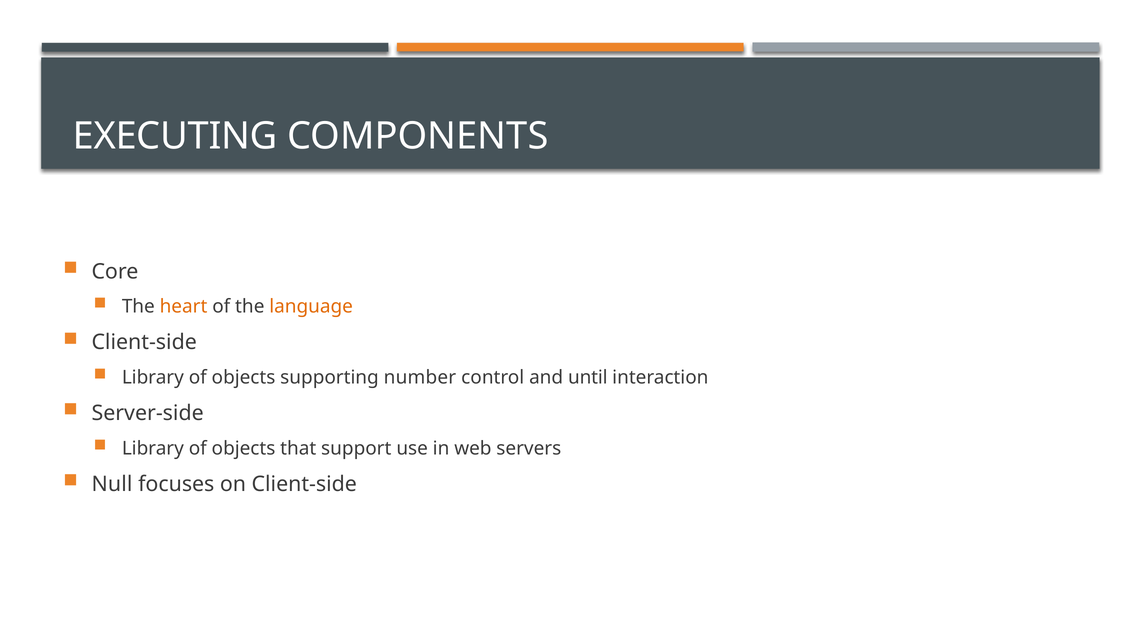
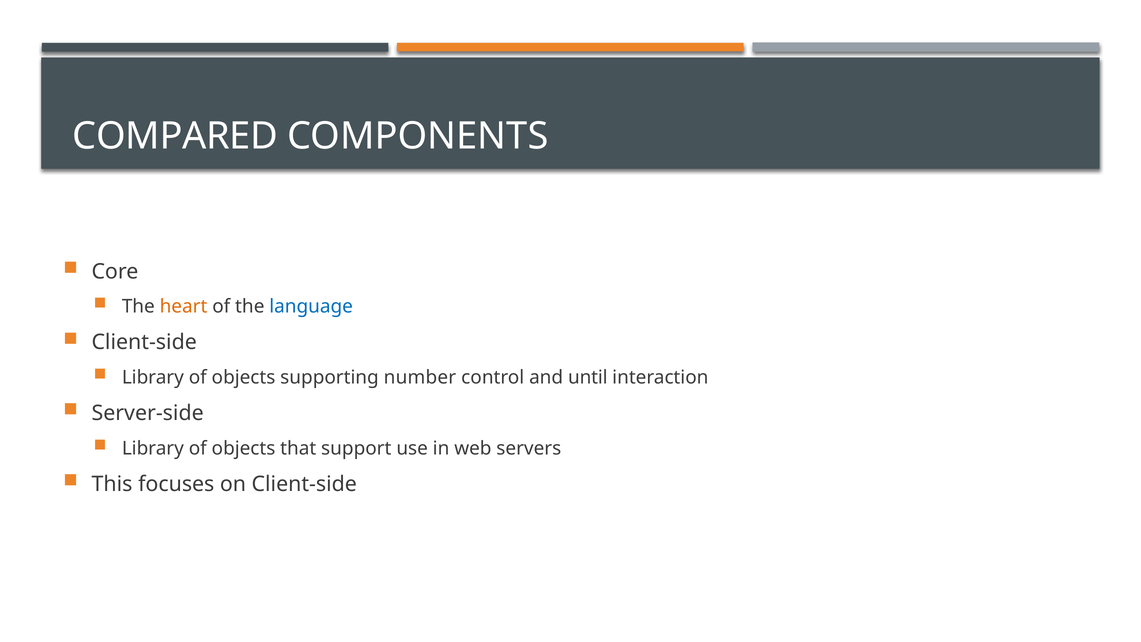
EXECUTING: EXECUTING -> COMPARED
language colour: orange -> blue
Null: Null -> This
